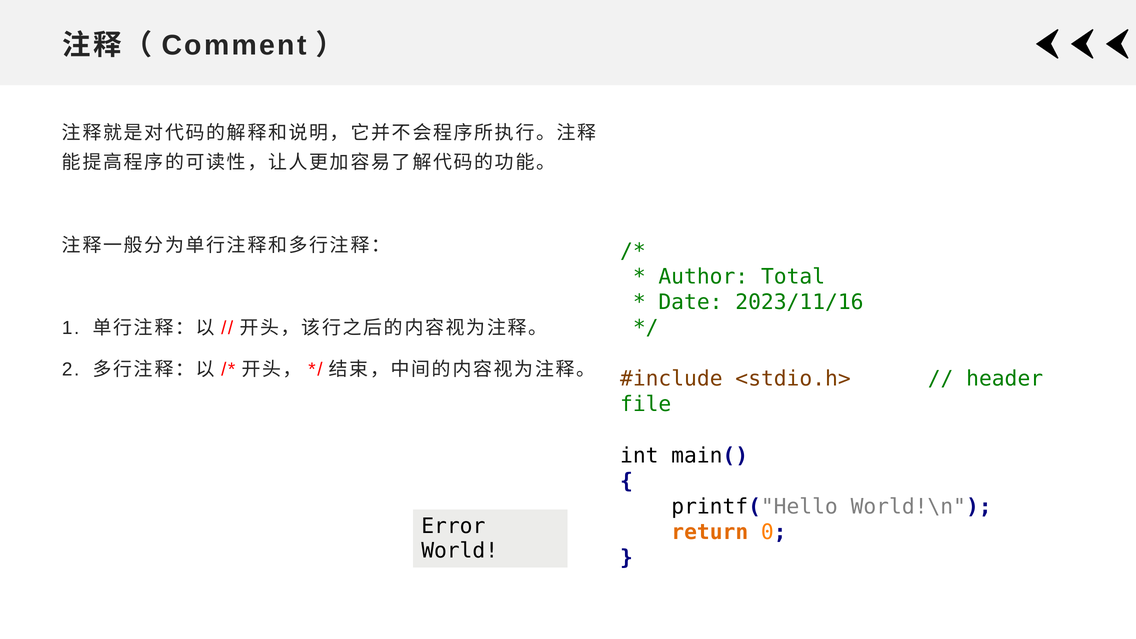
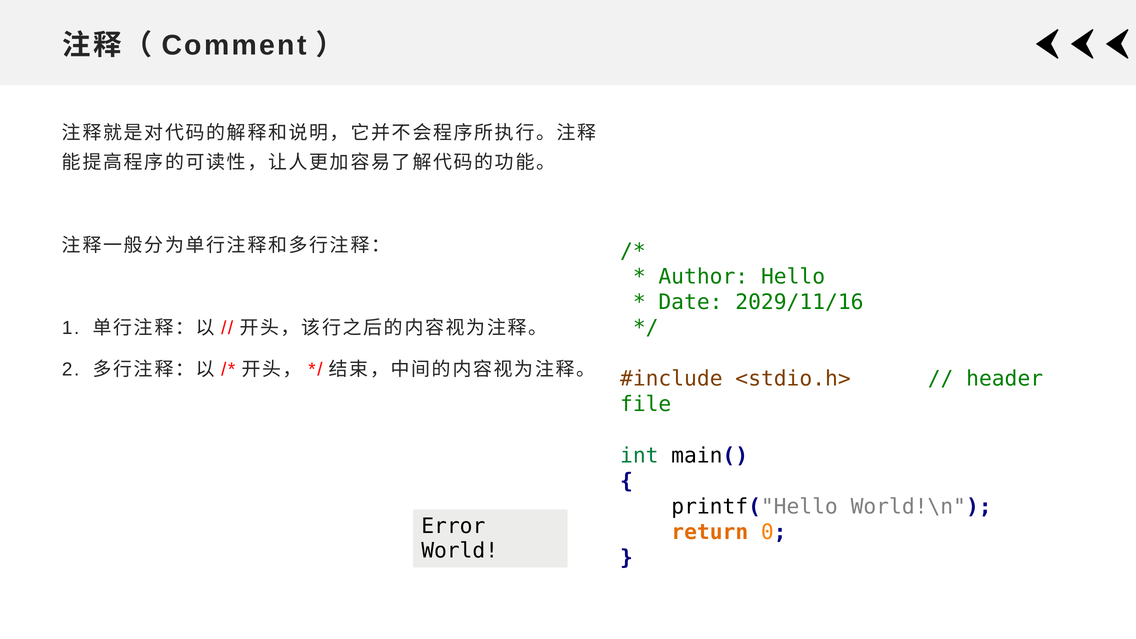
Total: Total -> Hello
2023/11/16: 2023/11/16 -> 2029/11/16
int colour: black -> green
